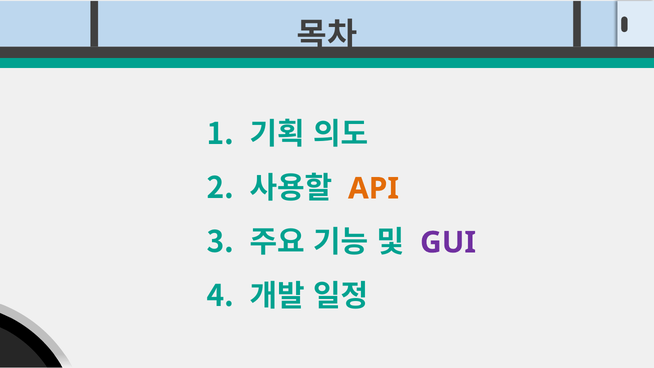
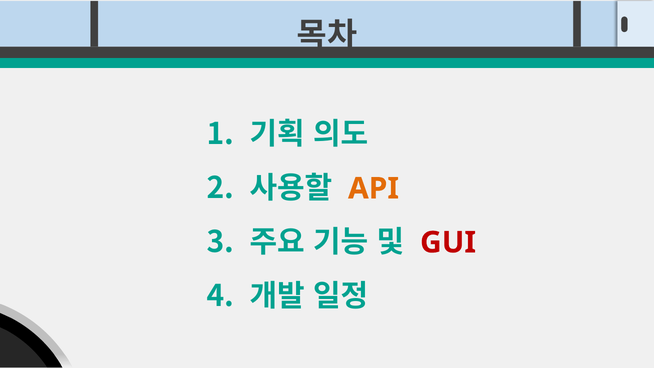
GUI colour: purple -> red
